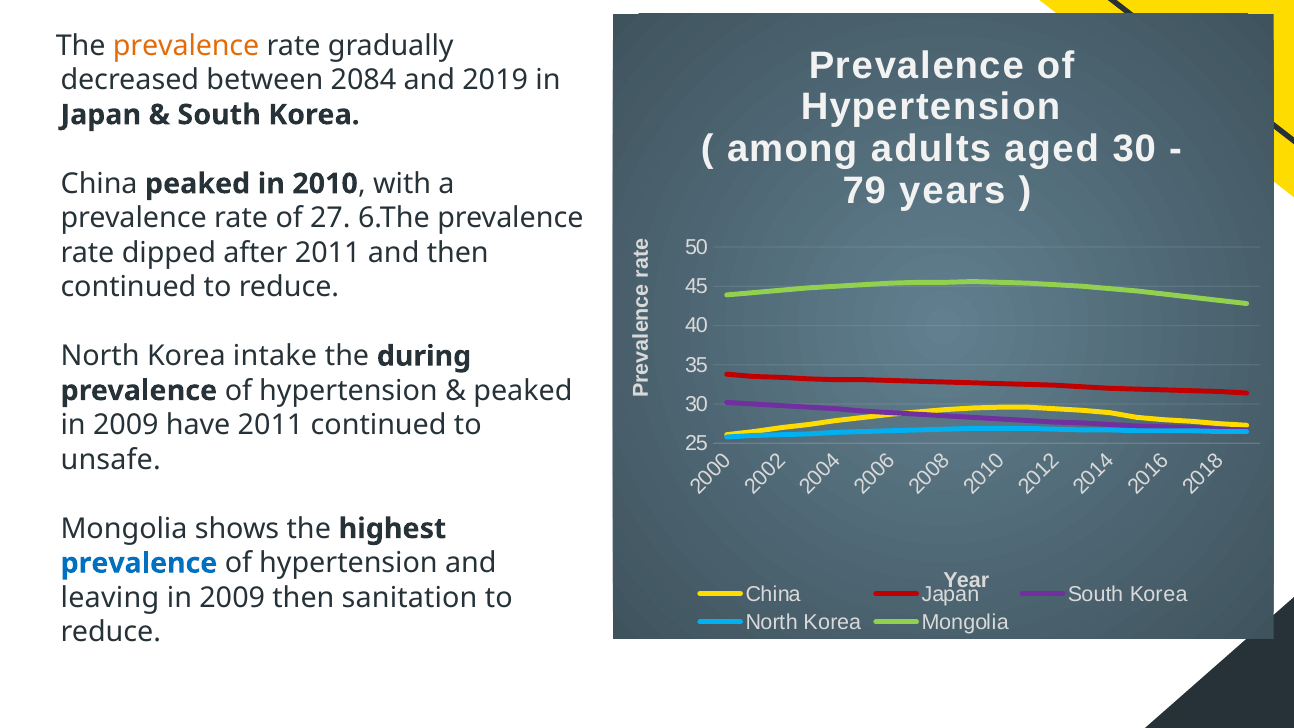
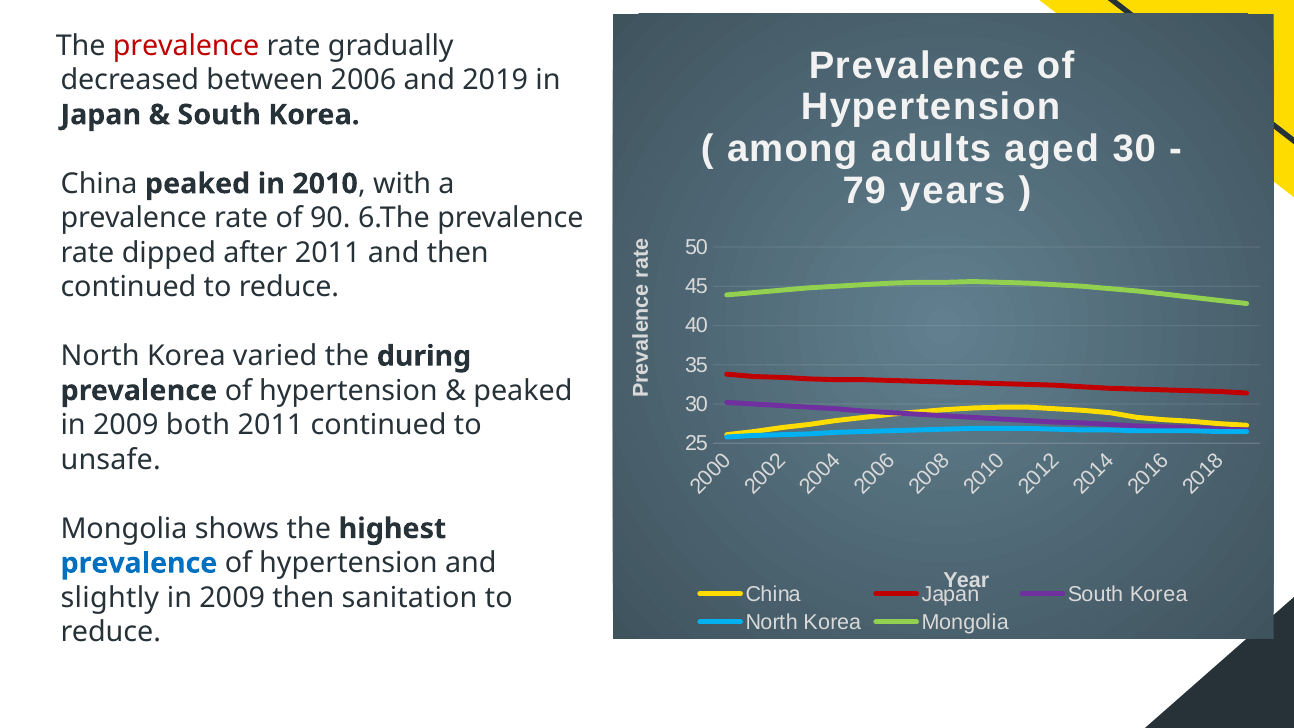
prevalence at (186, 46) colour: orange -> red
2084: 2084 -> 2006
27: 27 -> 90
intake: intake -> varied
have: have -> both
leaving: leaving -> slightly
